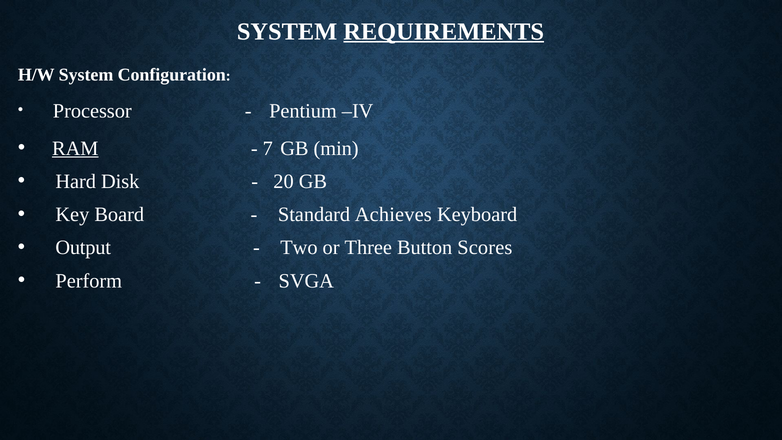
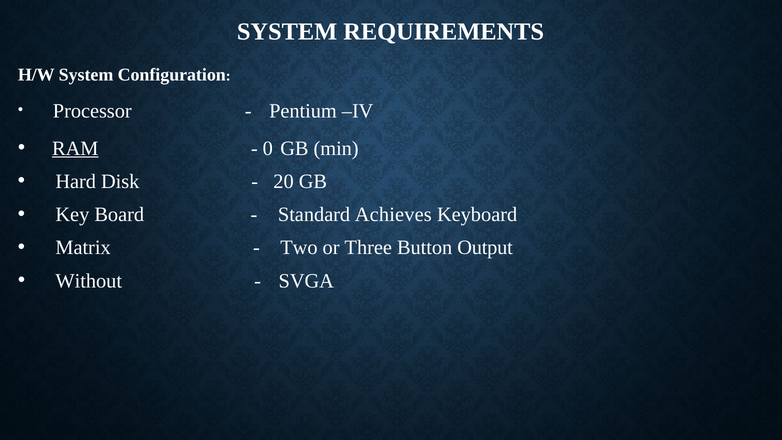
REQUIREMENTS underline: present -> none
7: 7 -> 0
Output: Output -> Matrix
Scores: Scores -> Output
Perform: Perform -> Without
